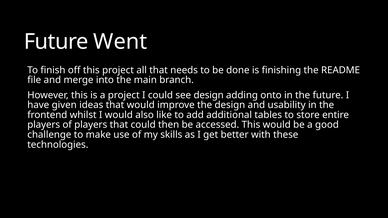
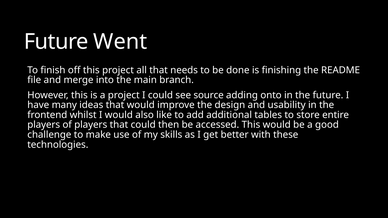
see design: design -> source
given: given -> many
